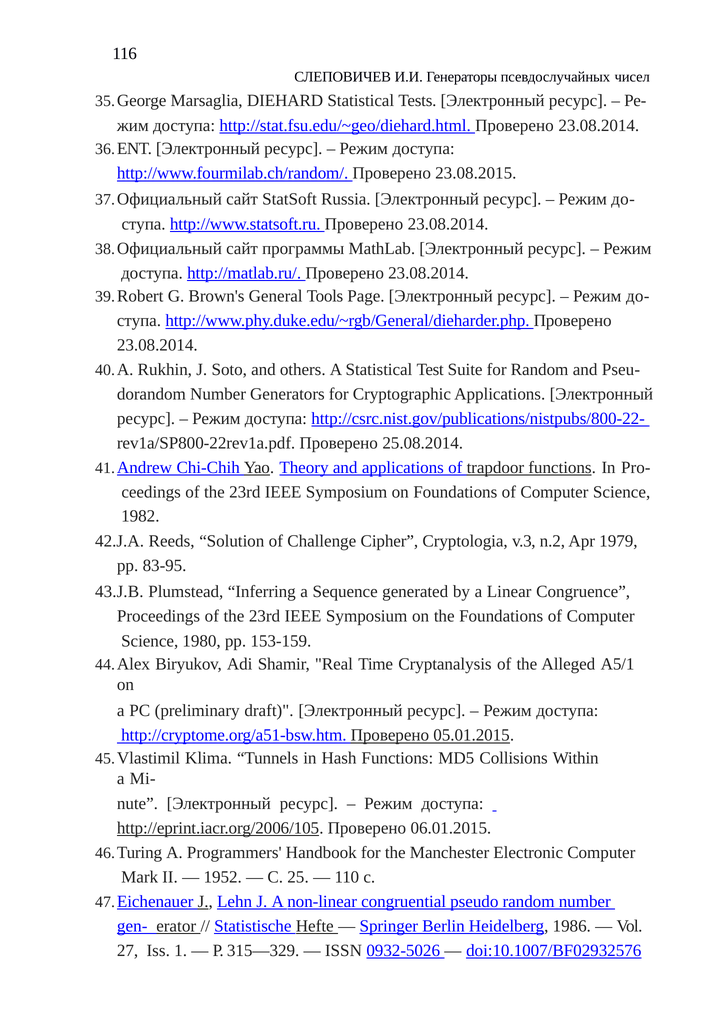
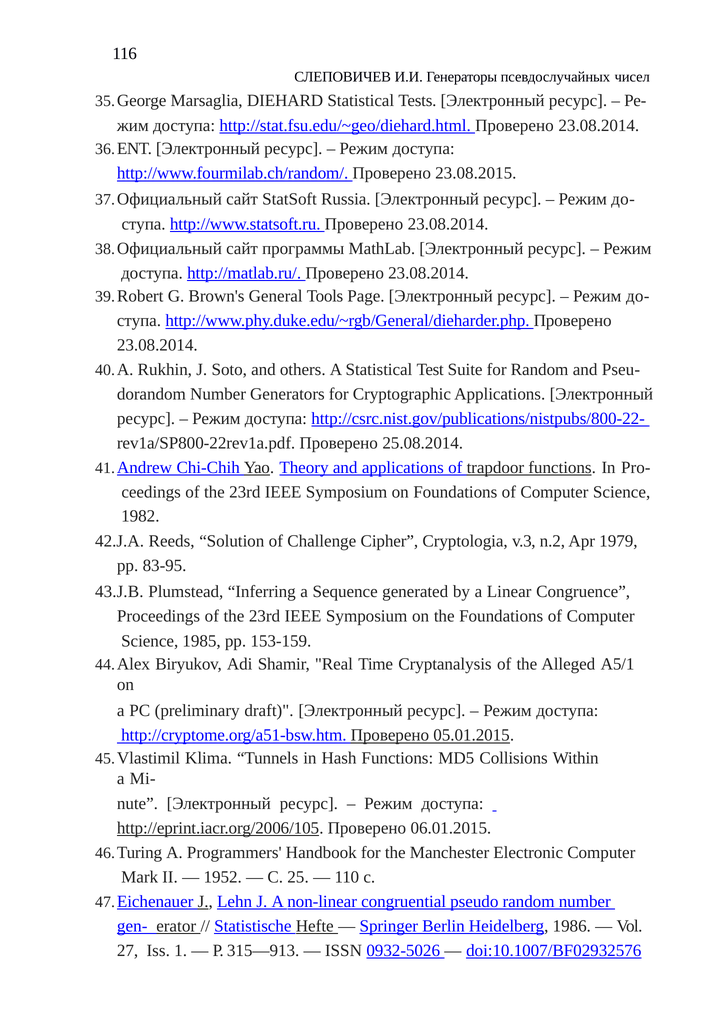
1980: 1980 -> 1985
315—329: 315—329 -> 315—913
